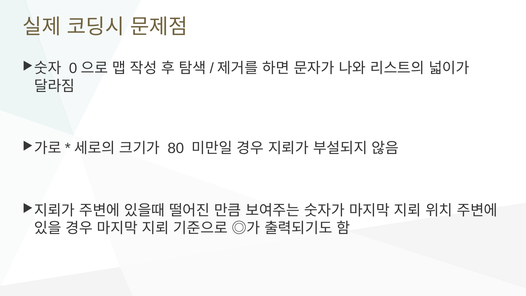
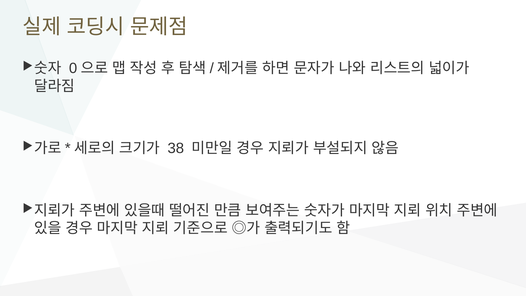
80: 80 -> 38
